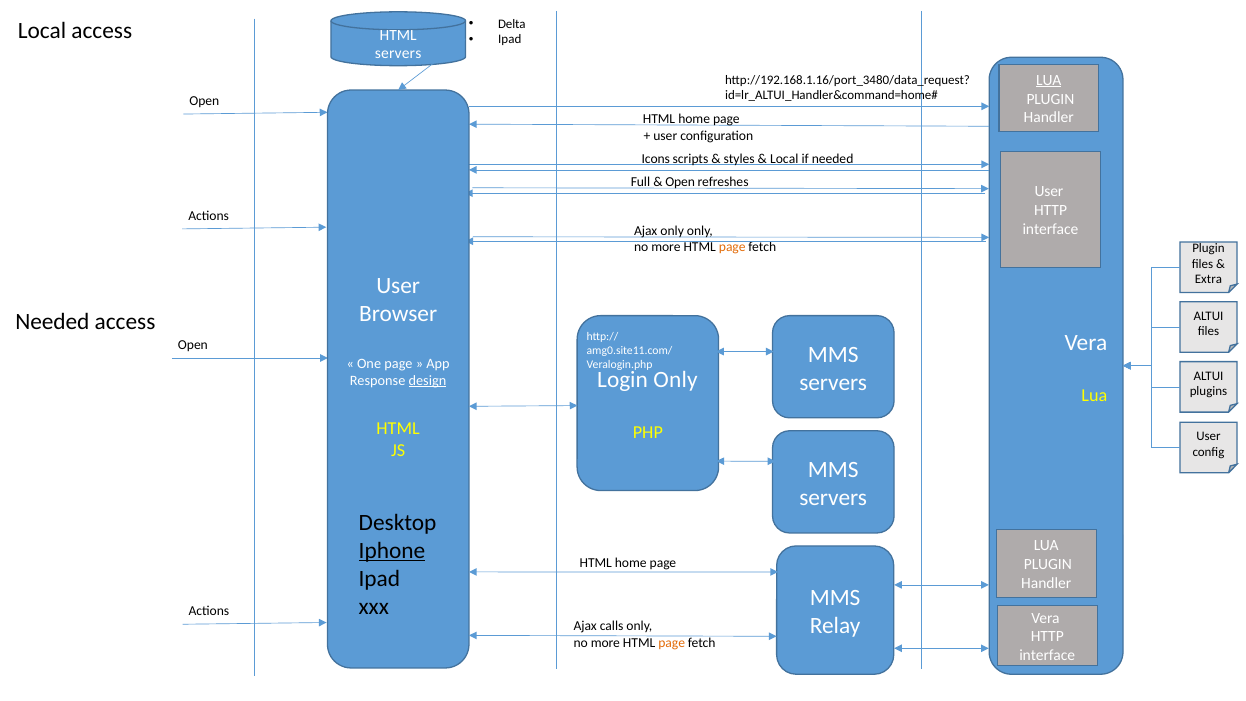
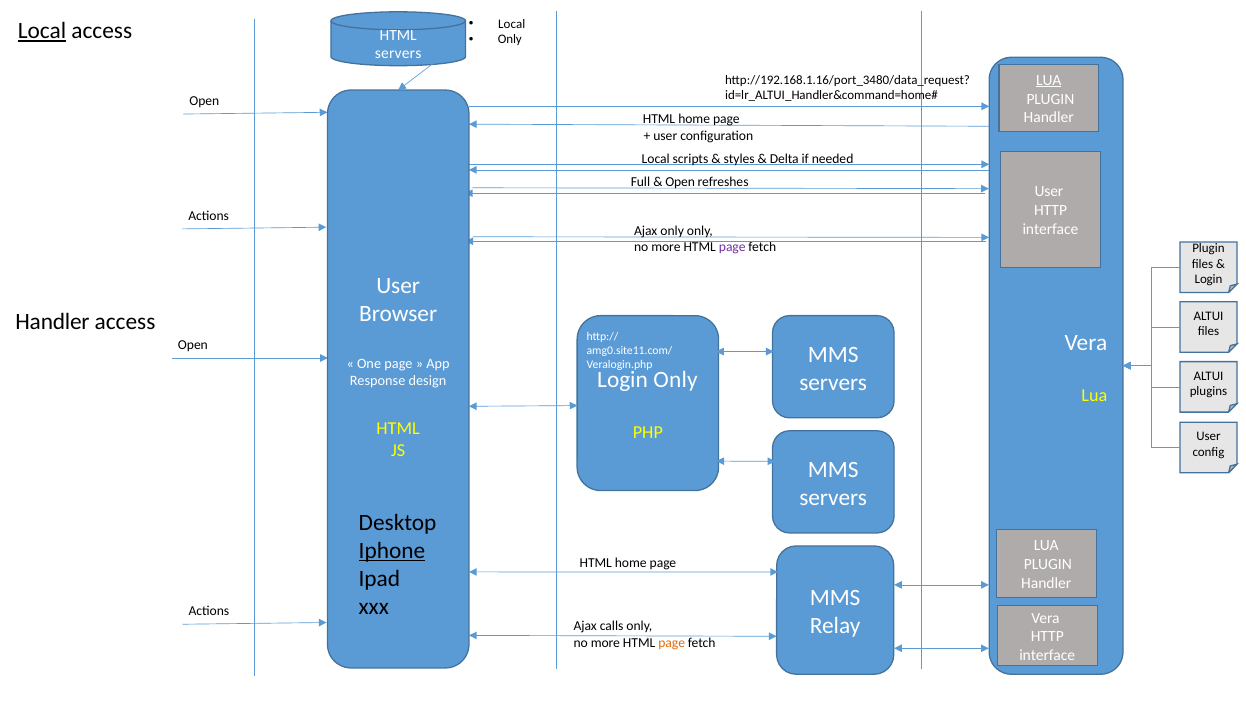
Delta at (512, 24): Delta -> Local
Local at (42, 31) underline: none -> present
Ipad at (510, 40): Ipad -> Only
Icons at (656, 159): Icons -> Local
Local at (784, 159): Local -> Delta
page at (732, 247) colour: orange -> purple
Extra at (1208, 280): Extra -> Login
Needed at (52, 322): Needed -> Handler
design underline: present -> none
